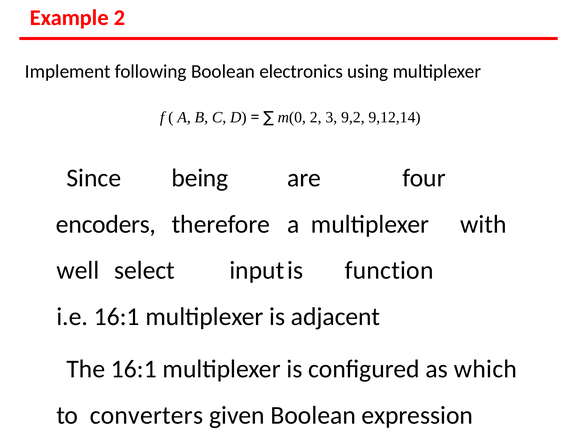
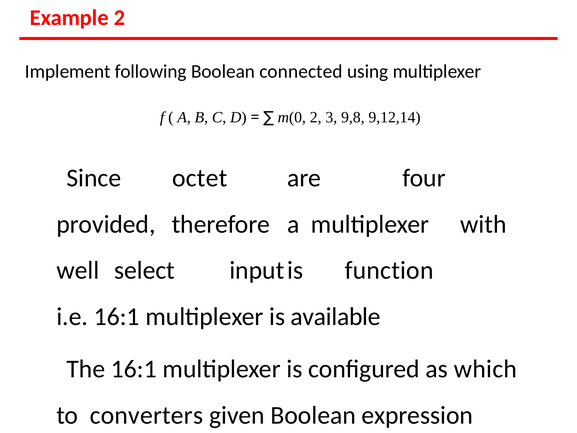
electronics: electronics -> connected
9,2: 9,2 -> 9,8
being: being -> octet
encoders: encoders -> provided
adjacent: adjacent -> available
